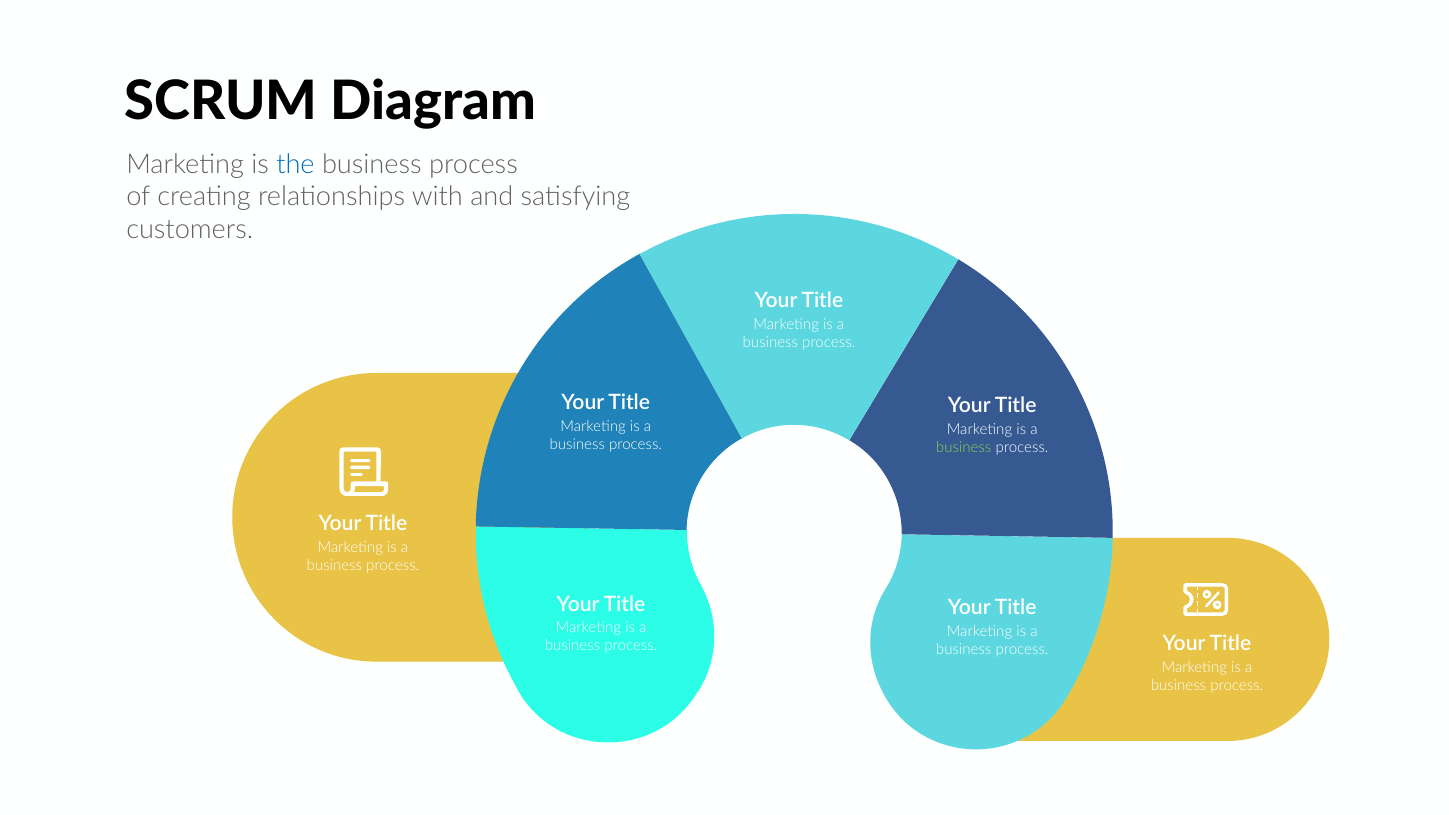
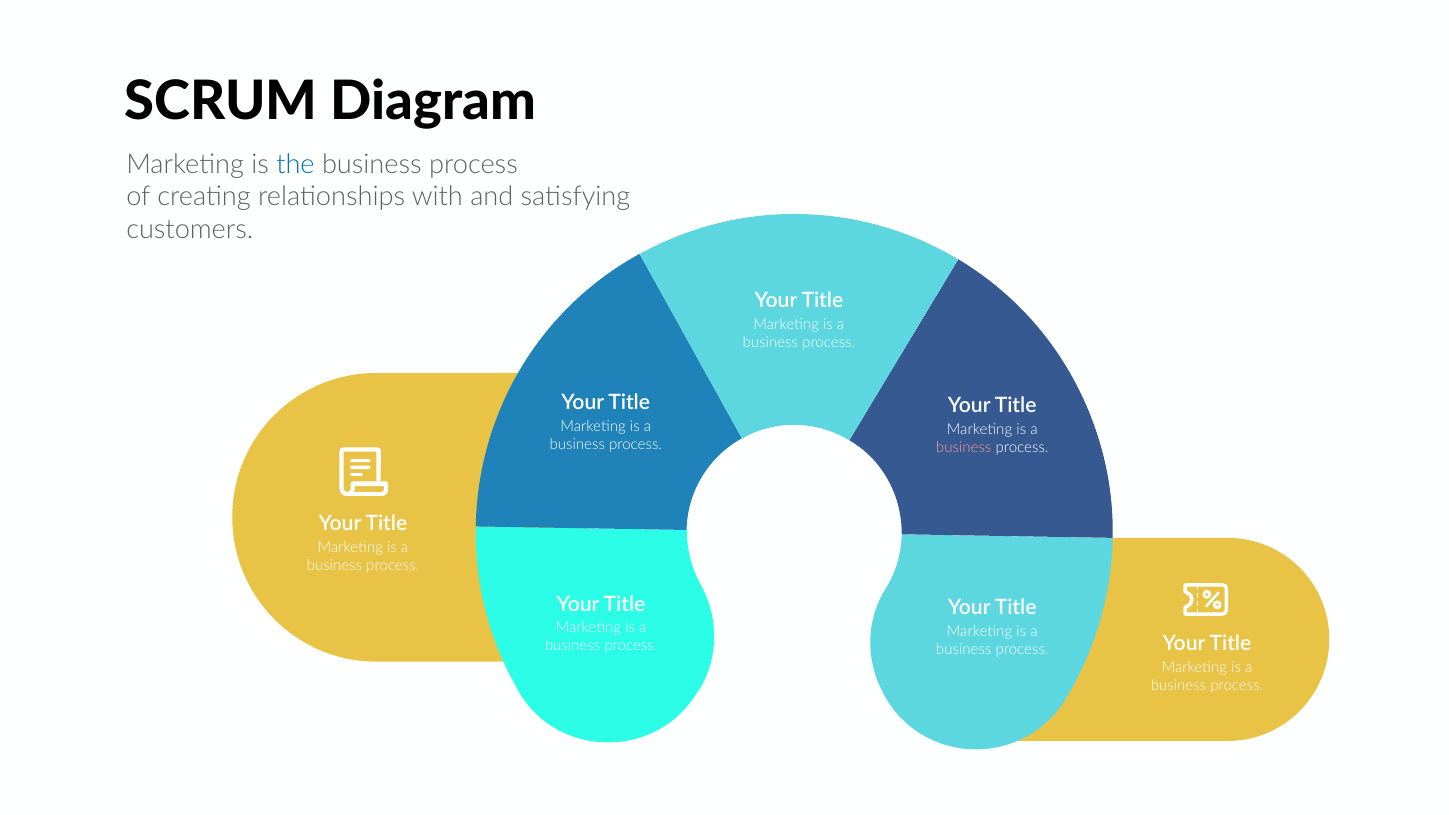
business at (964, 447) colour: light green -> pink
